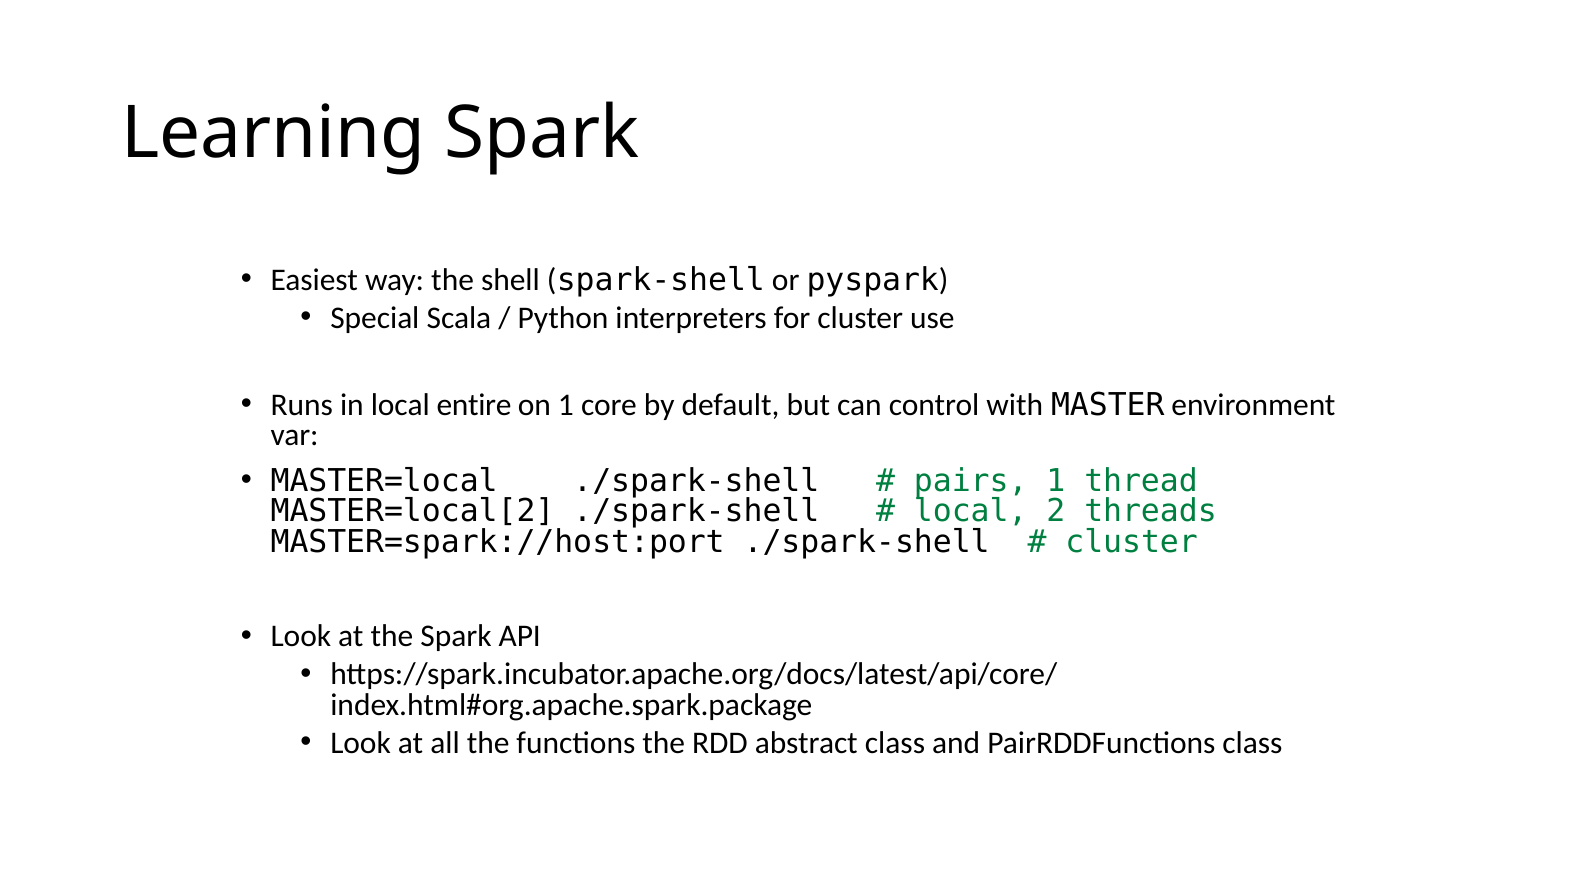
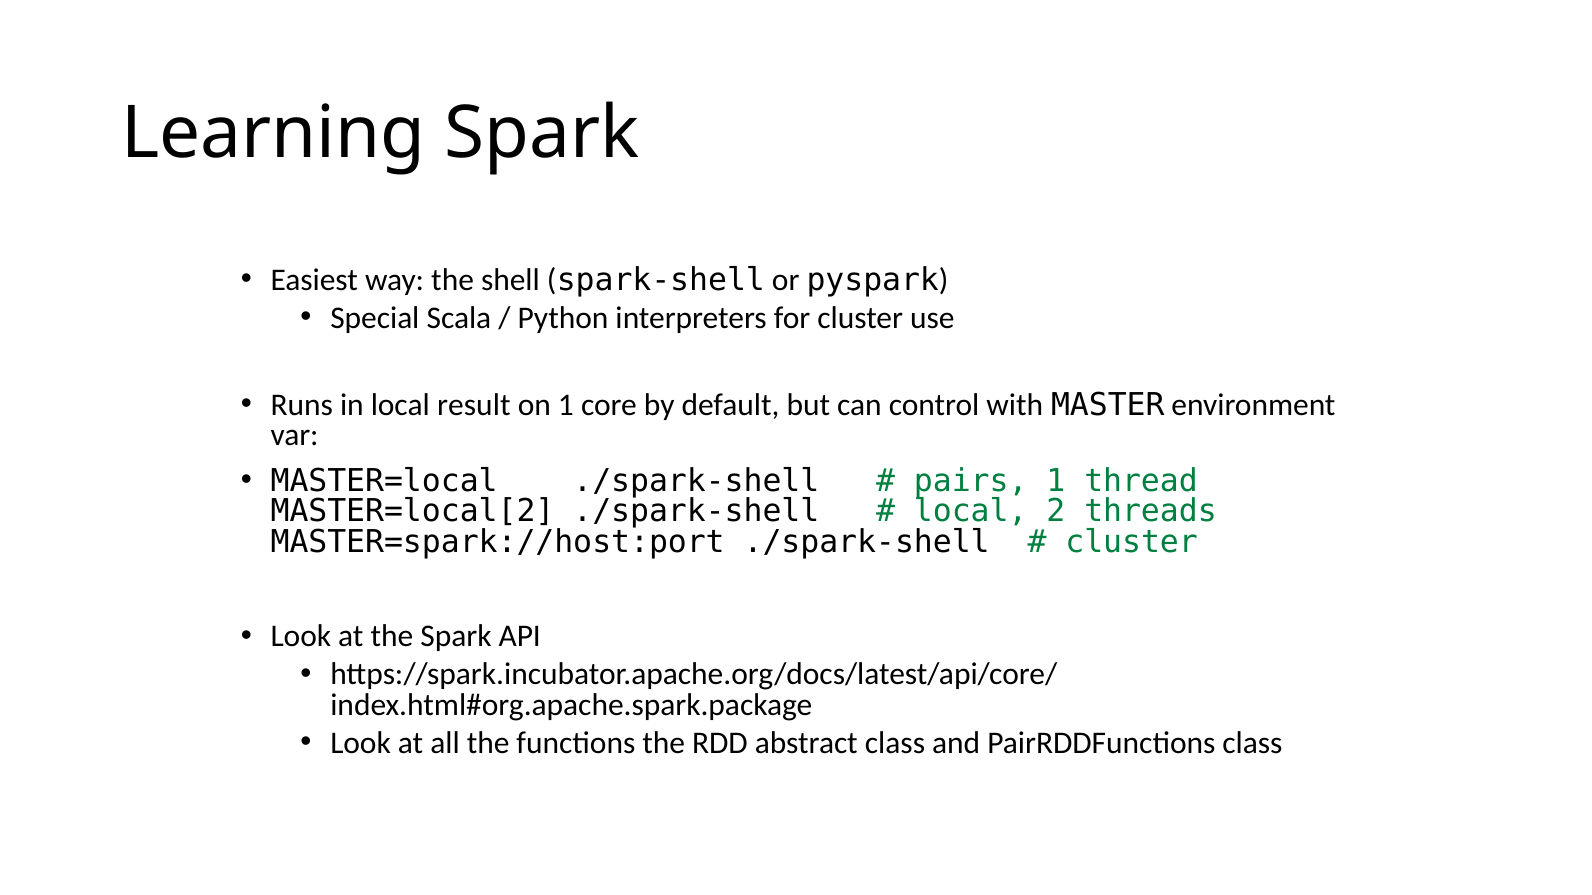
entire: entire -> result
